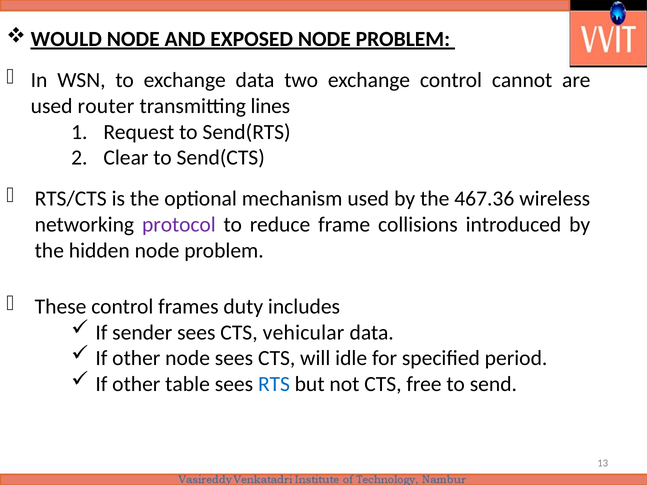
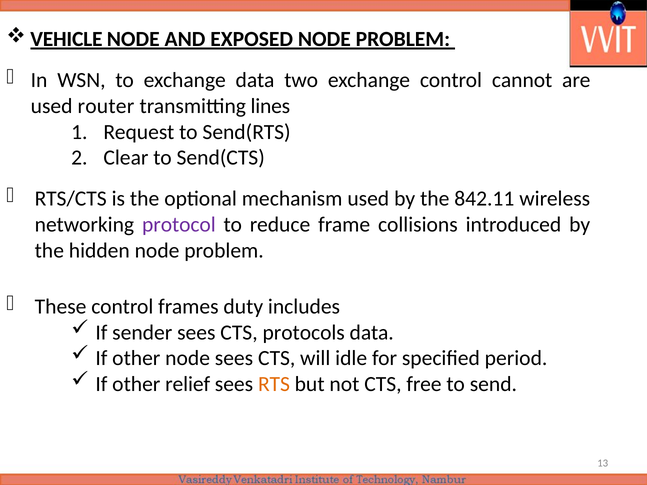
WOULD: WOULD -> VEHICLE
467.36: 467.36 -> 842.11
vehicular: vehicular -> protocols
table: table -> relief
RTS colour: blue -> orange
